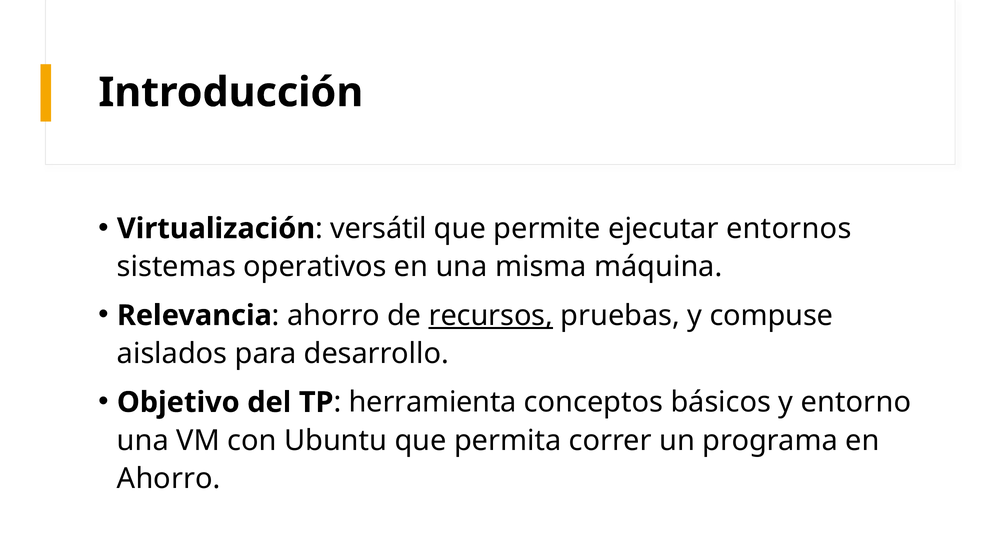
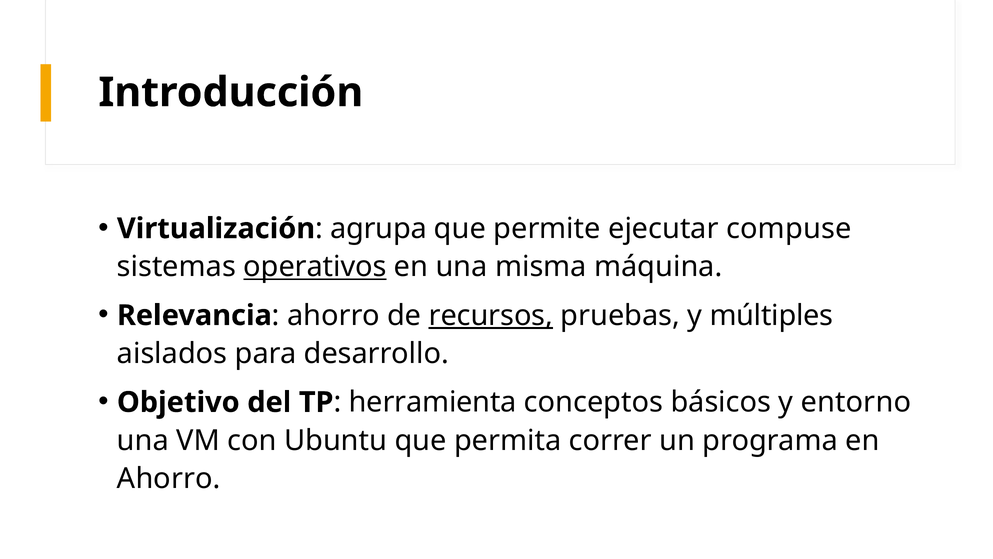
versátil: versátil -> agrupa
entornos: entornos -> compuse
operativos underline: none -> present
compuse: compuse -> múltiples
